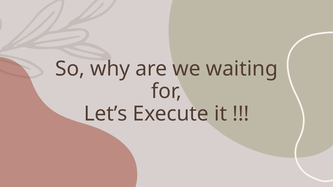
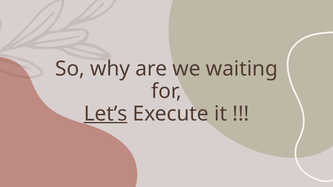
Let’s underline: none -> present
